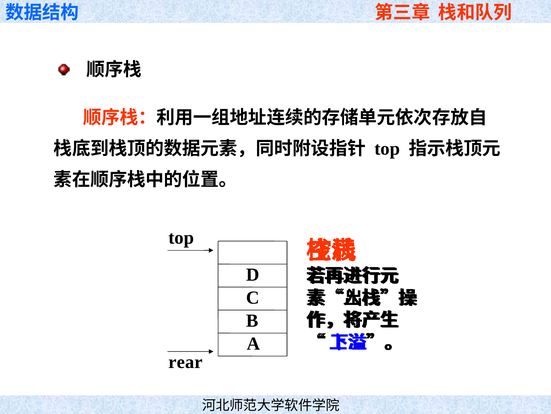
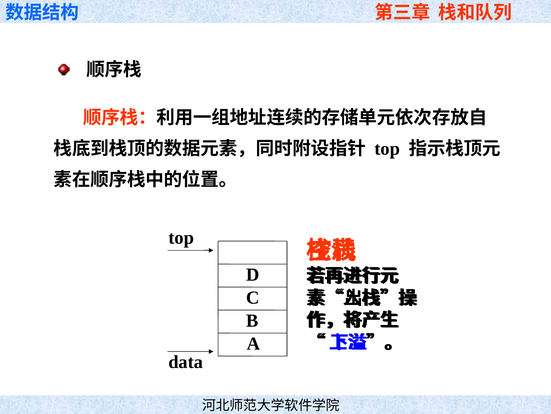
rear: rear -> data
